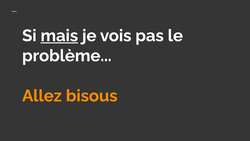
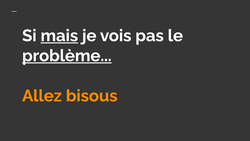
problème underline: none -> present
